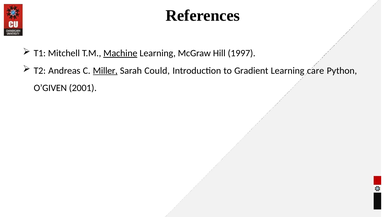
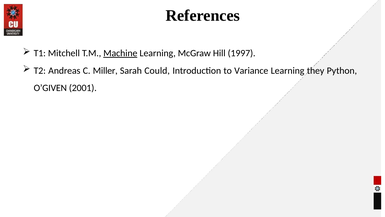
Miller underline: present -> none
Gradient: Gradient -> Variance
care: care -> they
